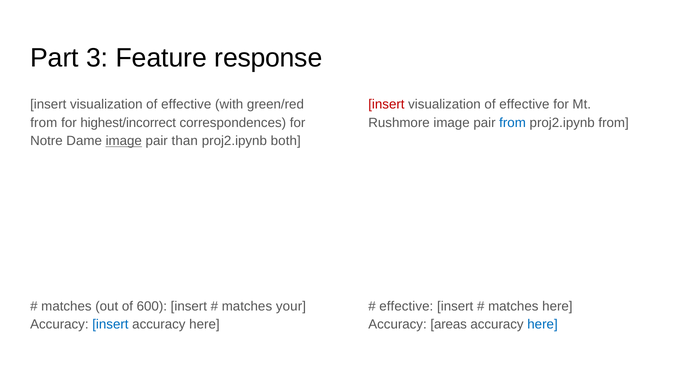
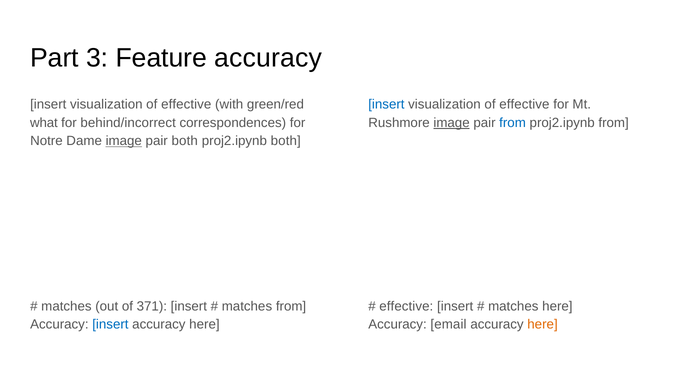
Feature response: response -> accuracy
insert at (386, 104) colour: red -> blue
from at (44, 123): from -> what
highest/incorrect: highest/incorrect -> behind/incorrect
image at (452, 123) underline: none -> present
pair than: than -> both
600: 600 -> 371
matches your: your -> from
areas: areas -> email
here at (543, 324) colour: blue -> orange
